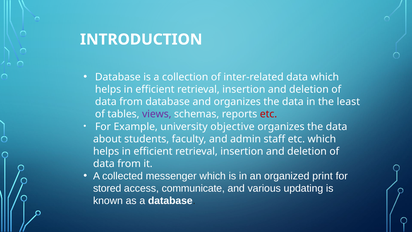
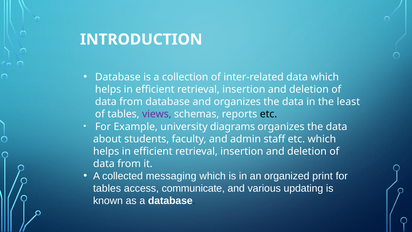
etc at (268, 114) colour: red -> black
objective: objective -> diagrams
messenger: messenger -> messaging
stored at (107, 188): stored -> tables
